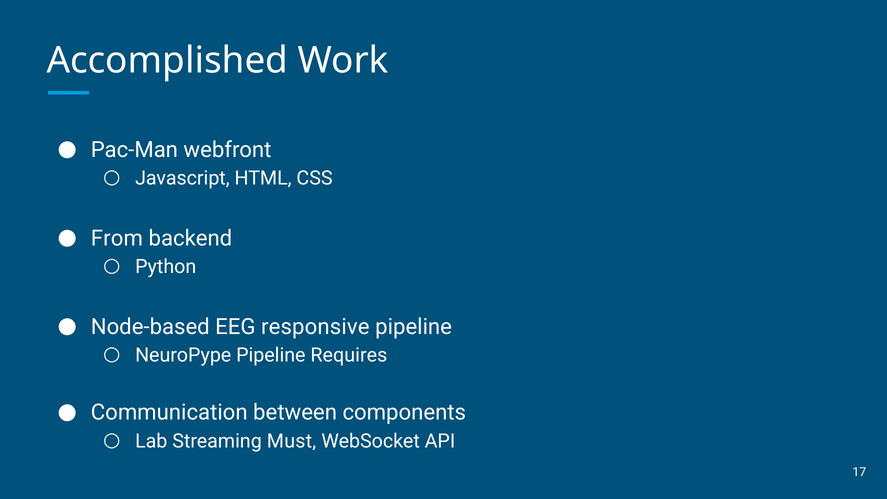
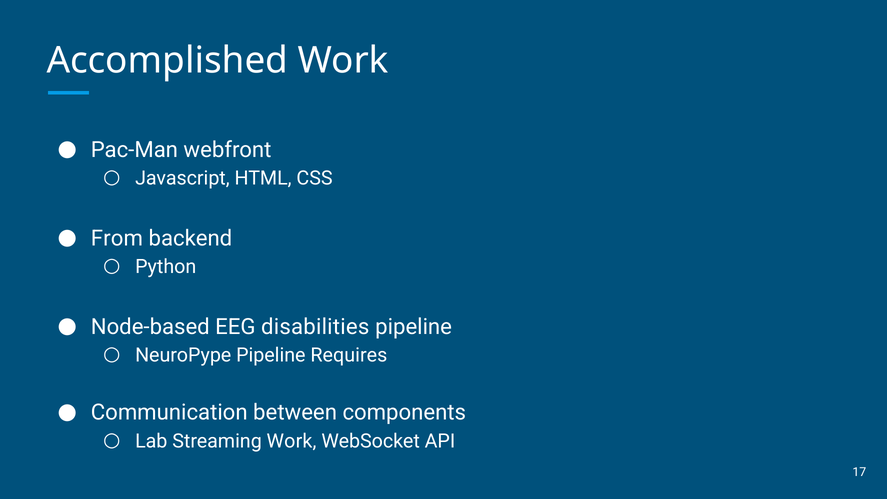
responsive: responsive -> disabilities
Streaming Must: Must -> Work
